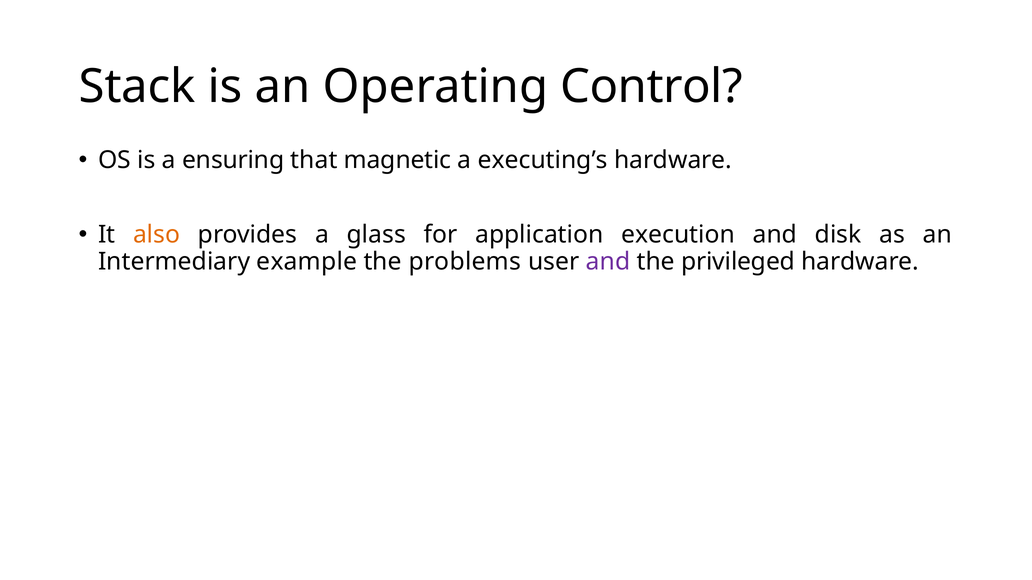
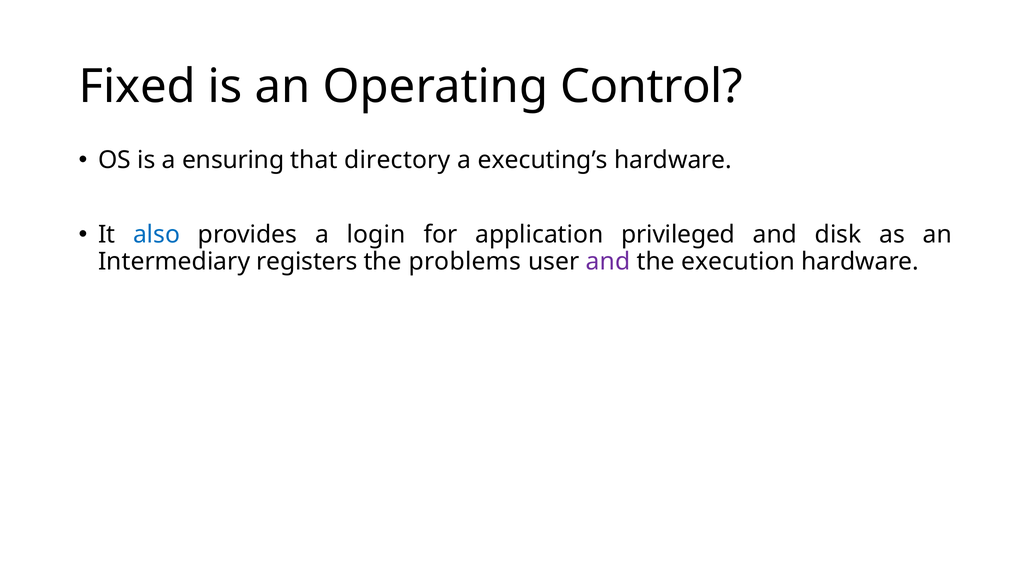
Stack: Stack -> Fixed
magnetic: magnetic -> directory
also colour: orange -> blue
glass: glass -> login
execution: execution -> privileged
example: example -> registers
privileged: privileged -> execution
